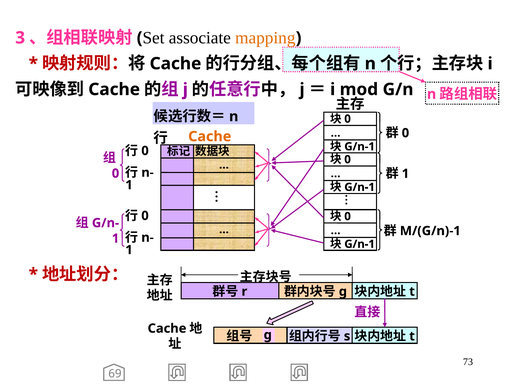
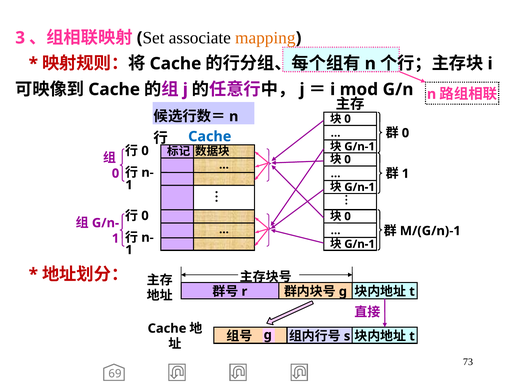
Cache at (210, 137) colour: orange -> blue
